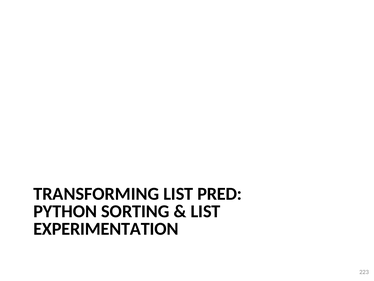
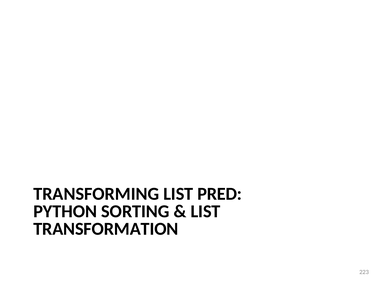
EXPERIMENTATION: EXPERIMENTATION -> TRANSFORMATION
